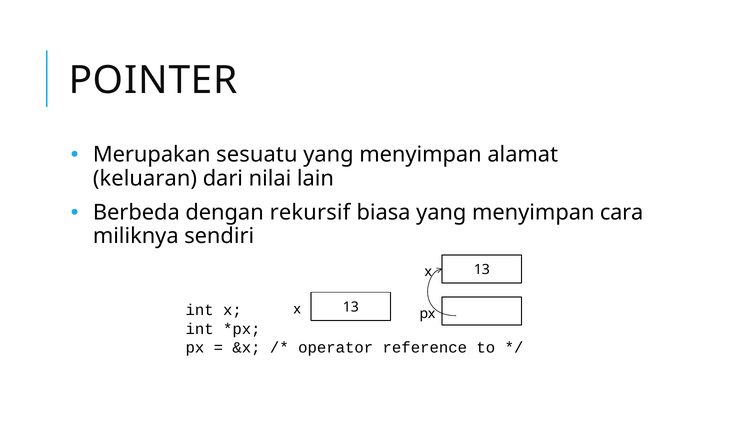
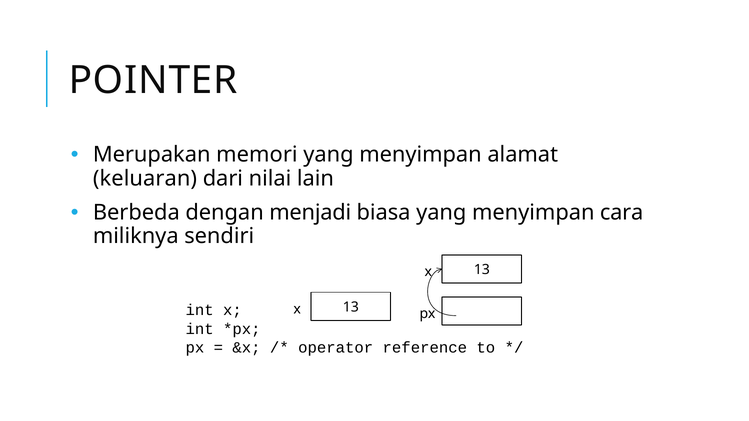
sesuatu: sesuatu -> memori
rekursif: rekursif -> menjadi
